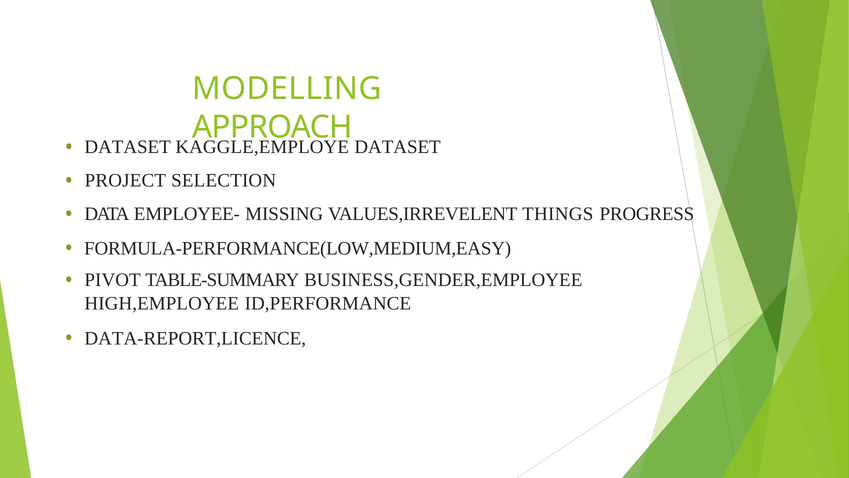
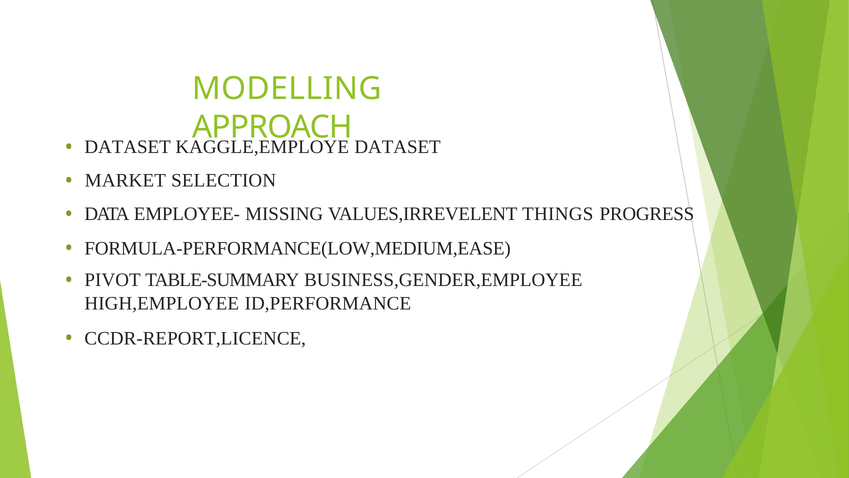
PROJECT: PROJECT -> MARKET
FORMULA-PERFORMANCE(LOW,MEDIUM,EASY: FORMULA-PERFORMANCE(LOW,MEDIUM,EASY -> FORMULA-PERFORMANCE(LOW,MEDIUM,EASE
DATA-REPORT,LICENCE: DATA-REPORT,LICENCE -> CCDR-REPORT,LICENCE
